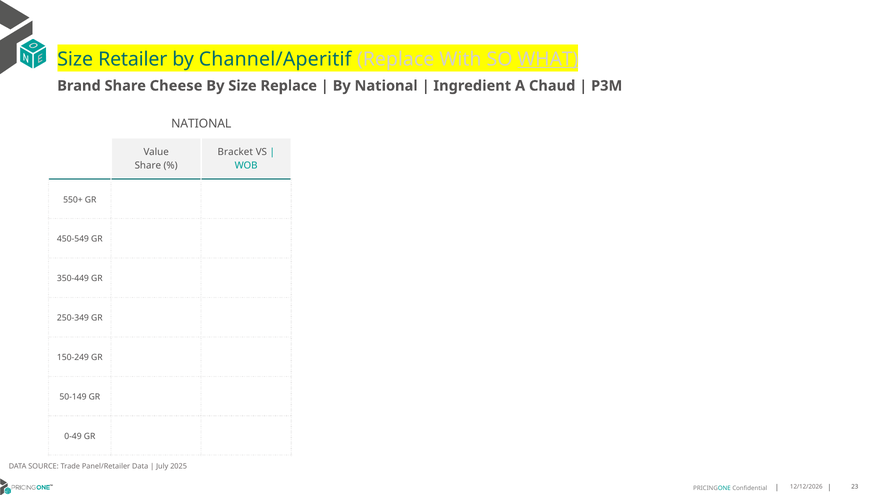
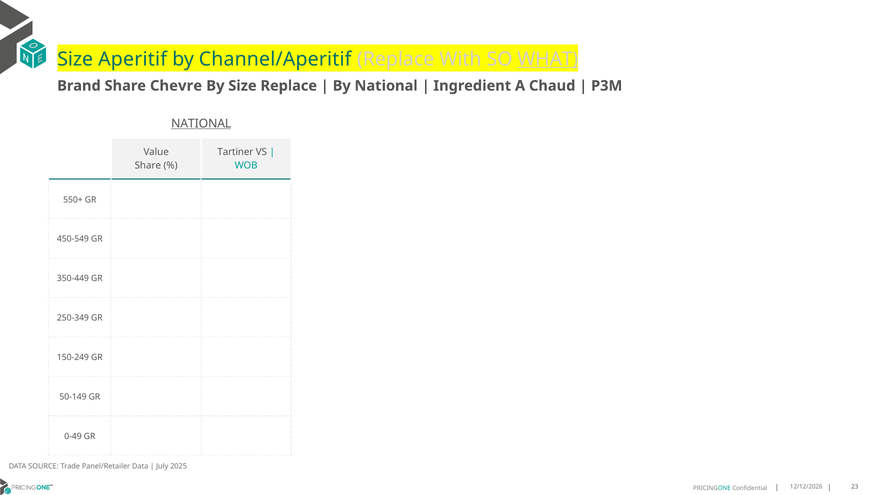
Retailer: Retailer -> Aperitif
Cheese: Cheese -> Chevre
NATIONAL at (201, 124) underline: none -> present
Bracket: Bracket -> Tartiner
